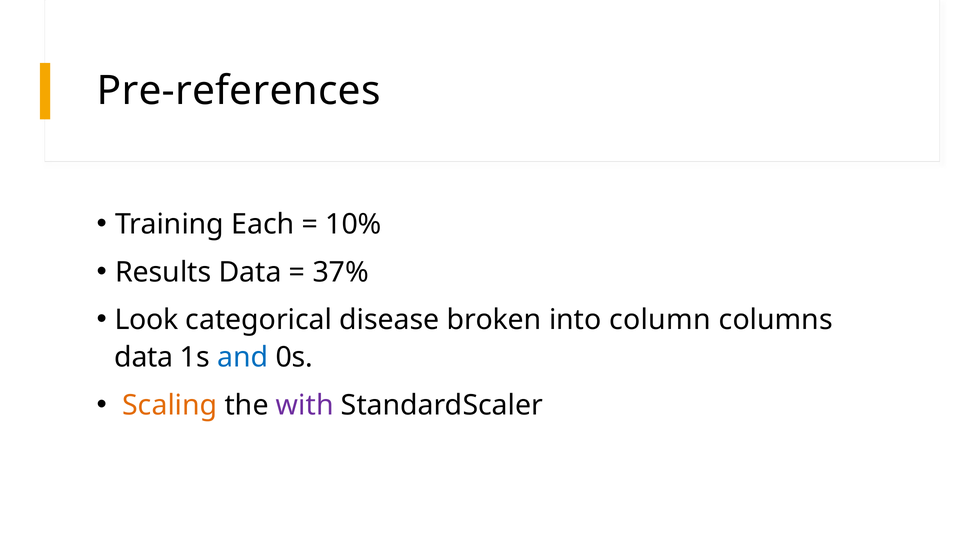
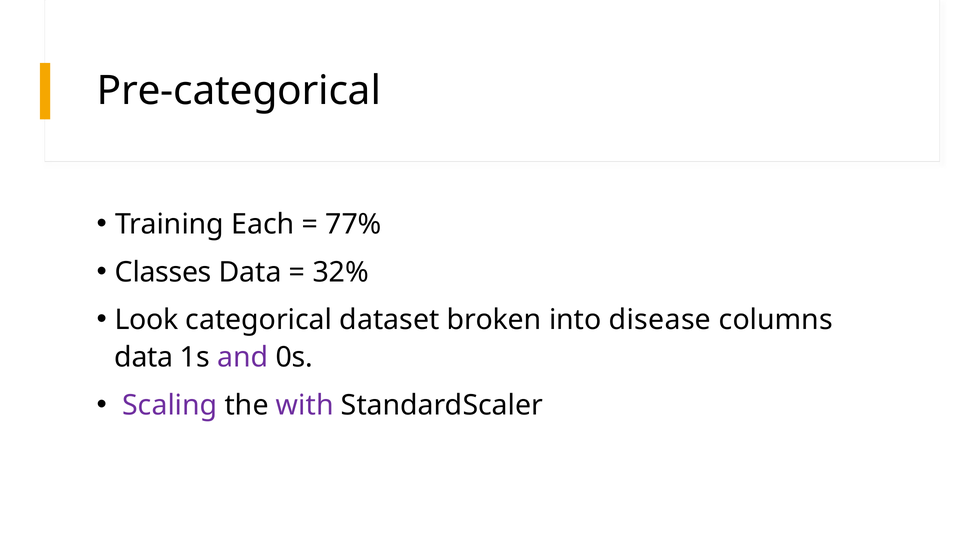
Pre-references: Pre-references -> Pre-categorical
10%: 10% -> 77%
Results: Results -> Classes
37%: 37% -> 32%
disease: disease -> dataset
column: column -> disease
and colour: blue -> purple
Scaling colour: orange -> purple
